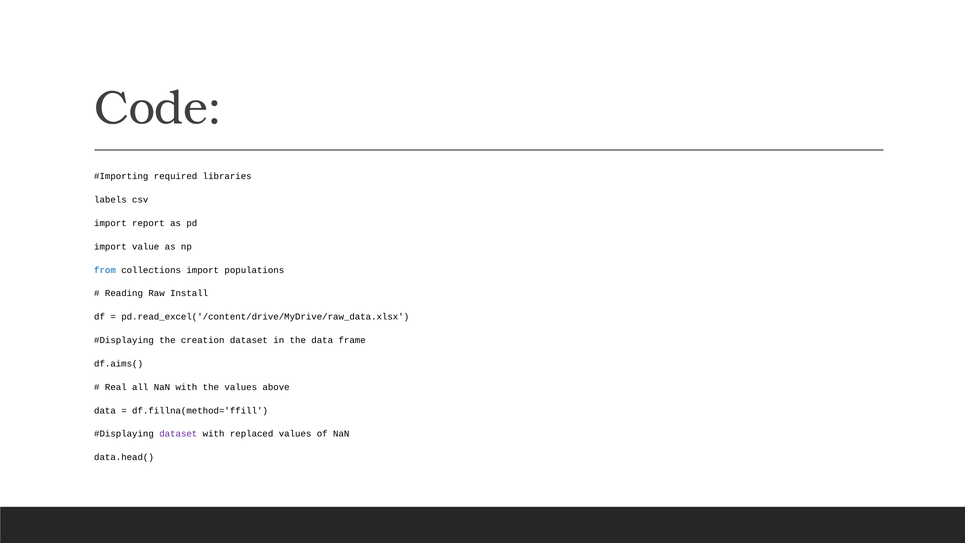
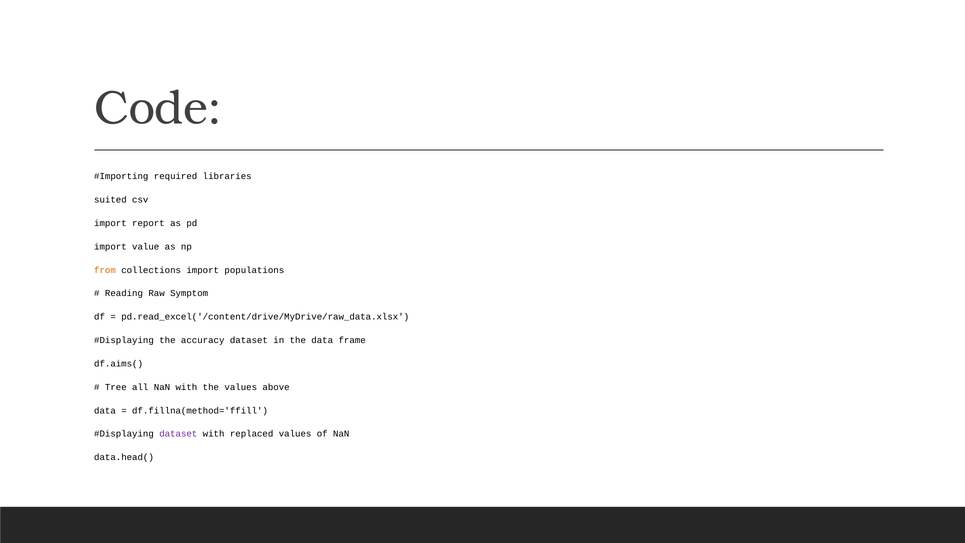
labels: labels -> suited
from colour: blue -> orange
Install: Install -> Symptom
creation: creation -> accuracy
Real: Real -> Tree
